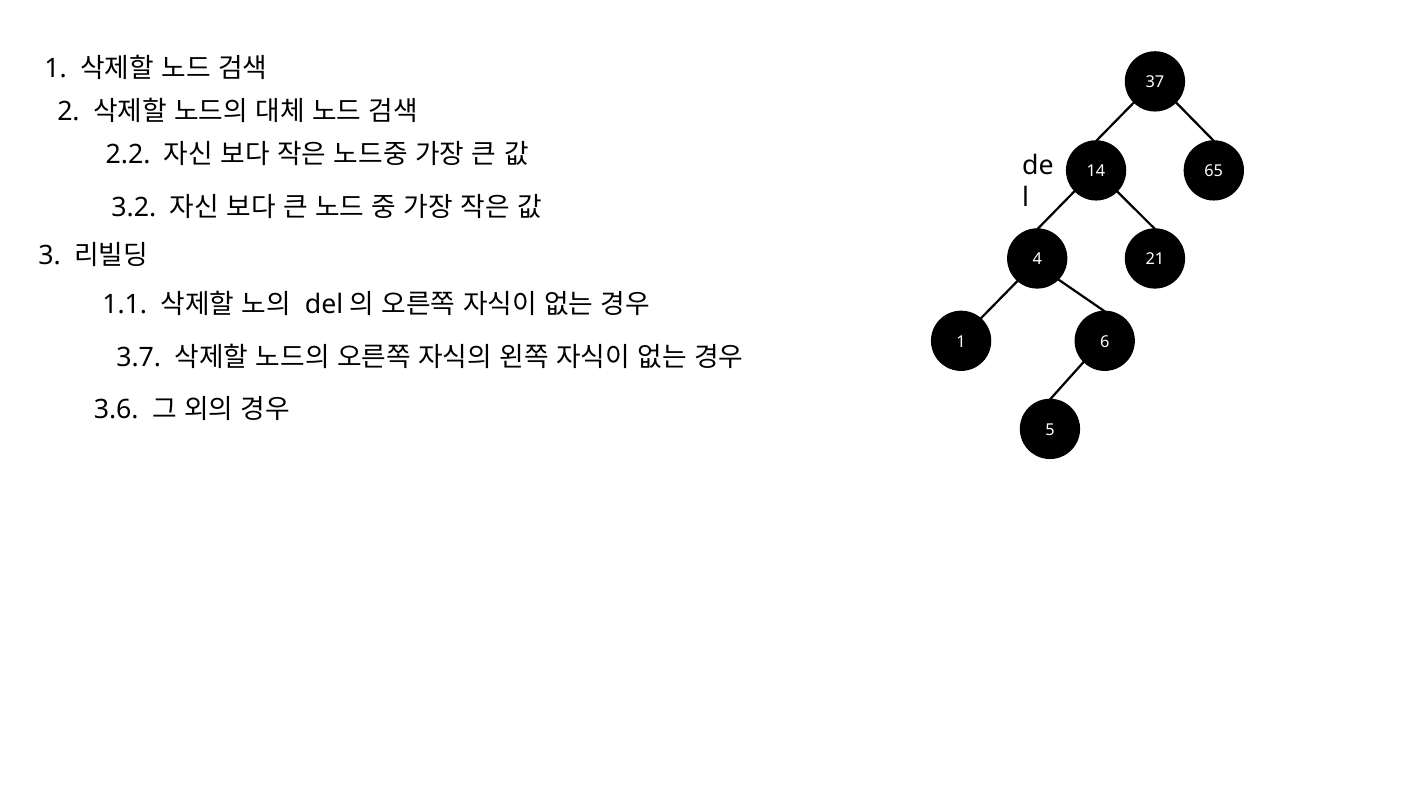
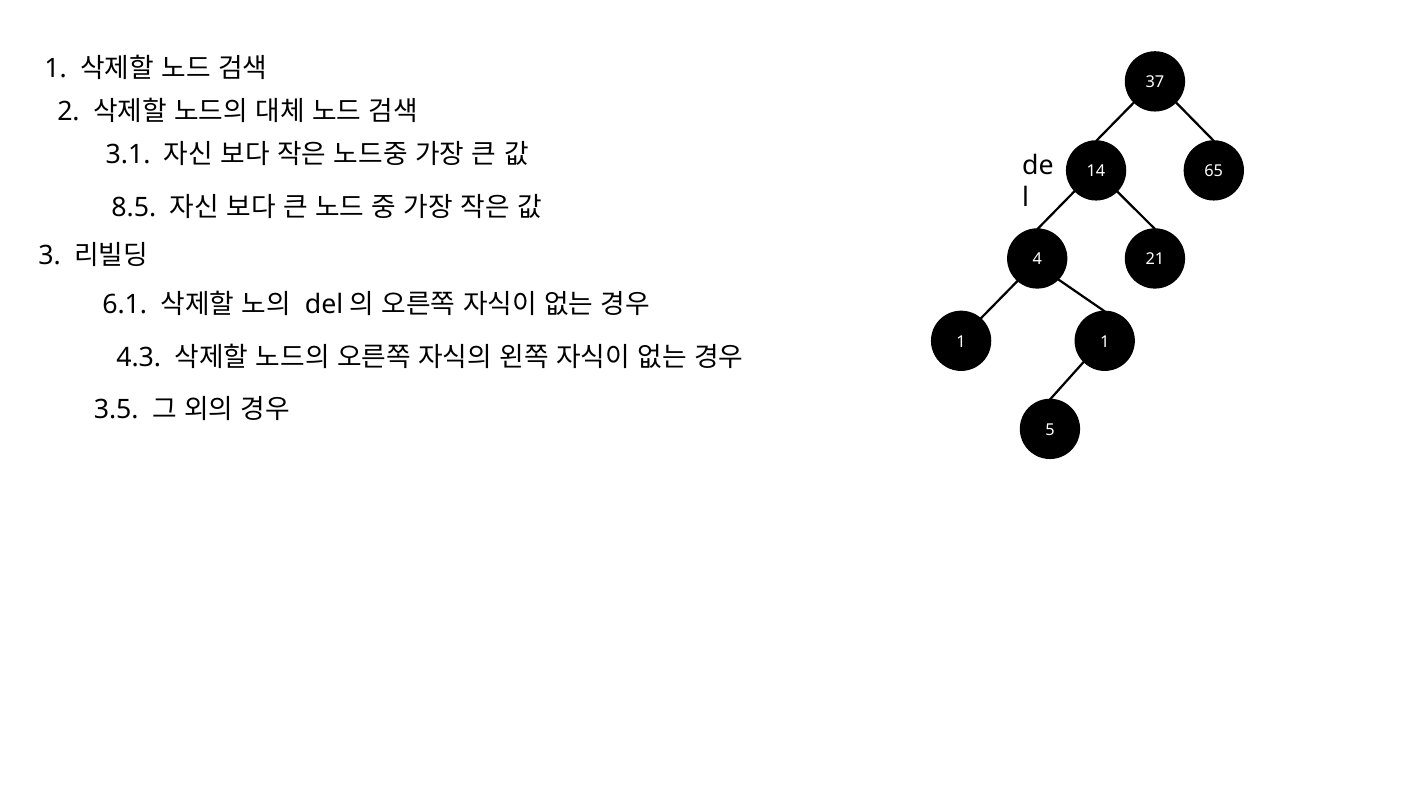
2.2: 2.2 -> 3.1
3.2: 3.2 -> 8.5
1.1: 1.1 -> 6.1
1 6: 6 -> 1
3.7: 3.7 -> 4.3
3.6: 3.6 -> 3.5
